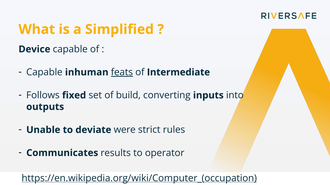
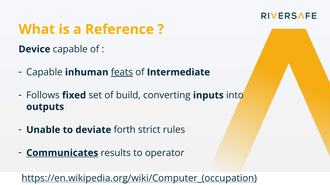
Simplified: Simplified -> Reference
were: were -> forth
Communicates underline: none -> present
